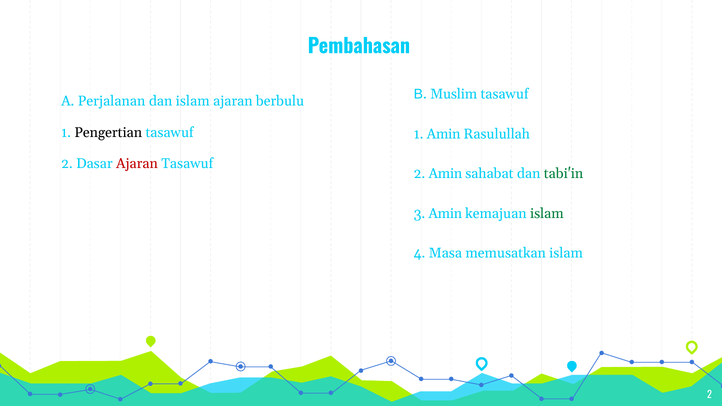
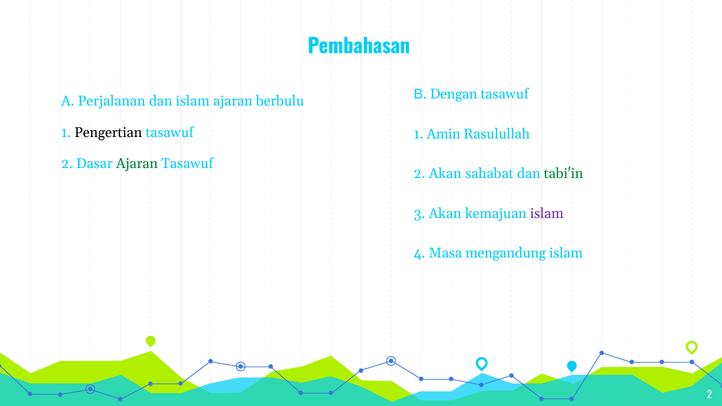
Muslim: Muslim -> Dengan
Ajaran at (137, 164) colour: red -> green
2 Amin: Amin -> Akan
3 Amin: Amin -> Akan
islam at (547, 214) colour: green -> purple
memusatkan: memusatkan -> mengandung
